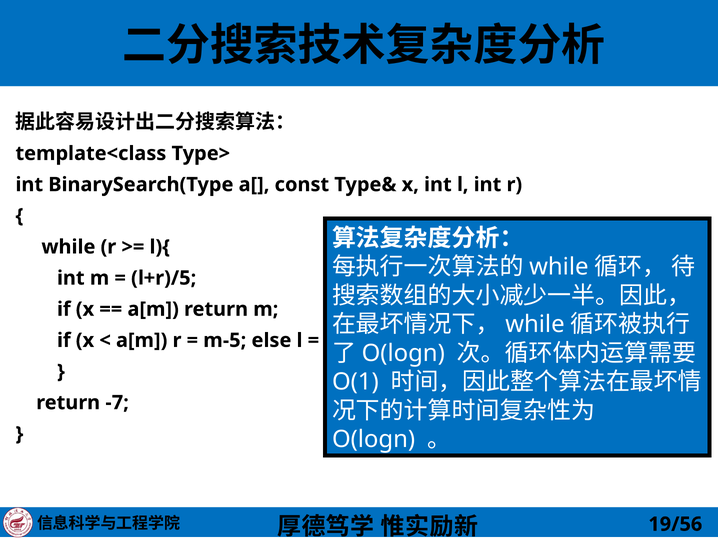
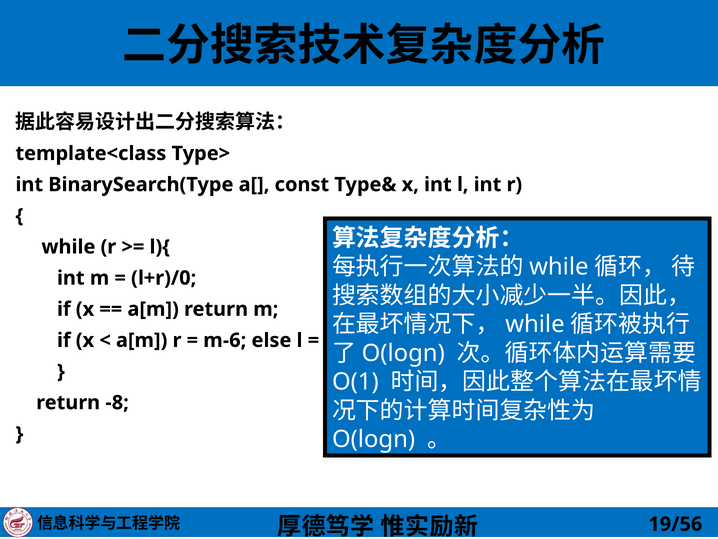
l+r)/5: l+r)/5 -> l+r)/0
m-5: m-5 -> m-6
-7: -7 -> -8
